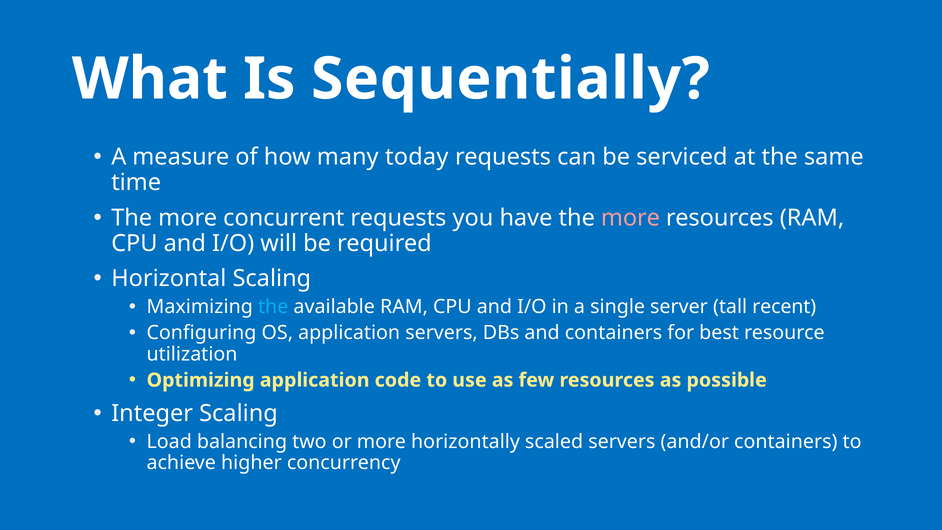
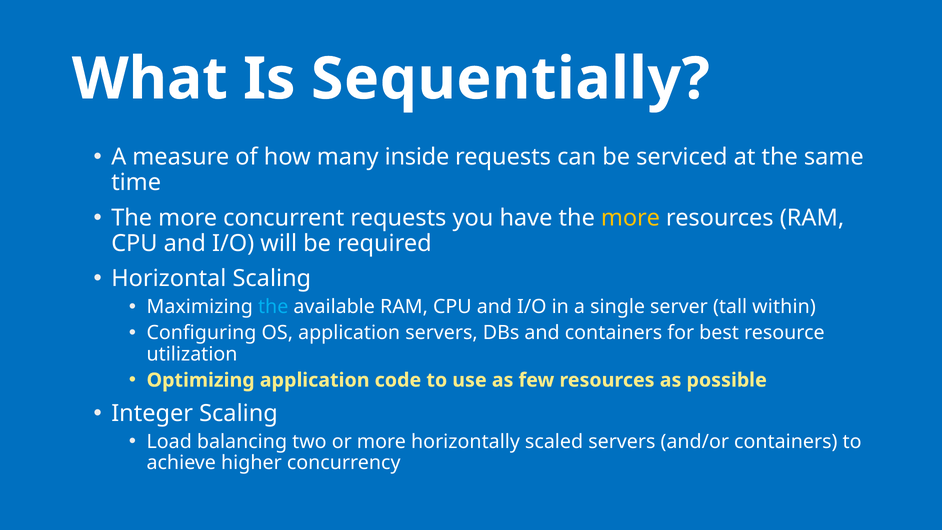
today: today -> inside
more at (630, 218) colour: pink -> yellow
recent: recent -> within
